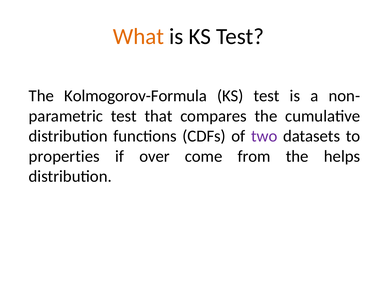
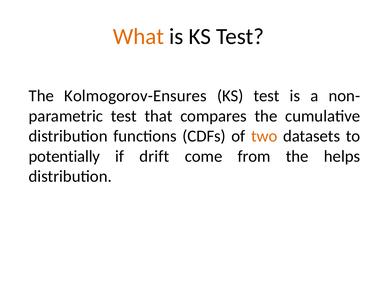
Kolmogorov-Formula: Kolmogorov-Formula -> Kolmogorov-Ensures
two colour: purple -> orange
properties: properties -> potentially
over: over -> drift
